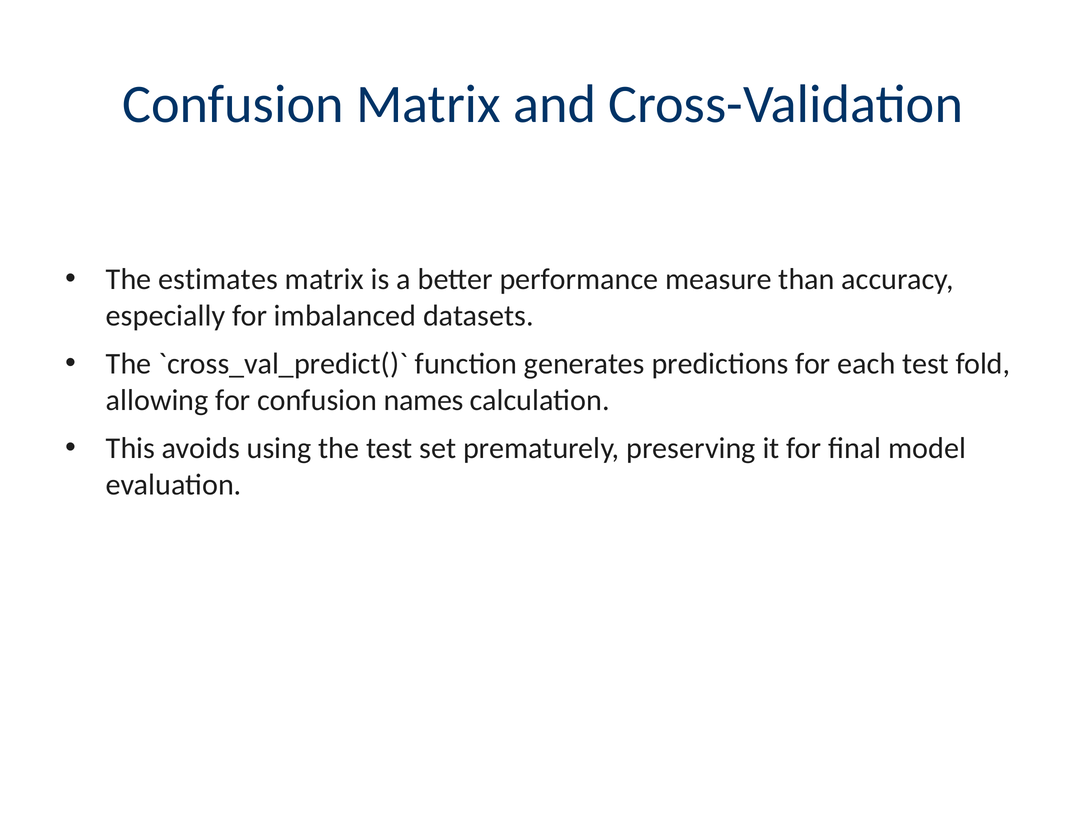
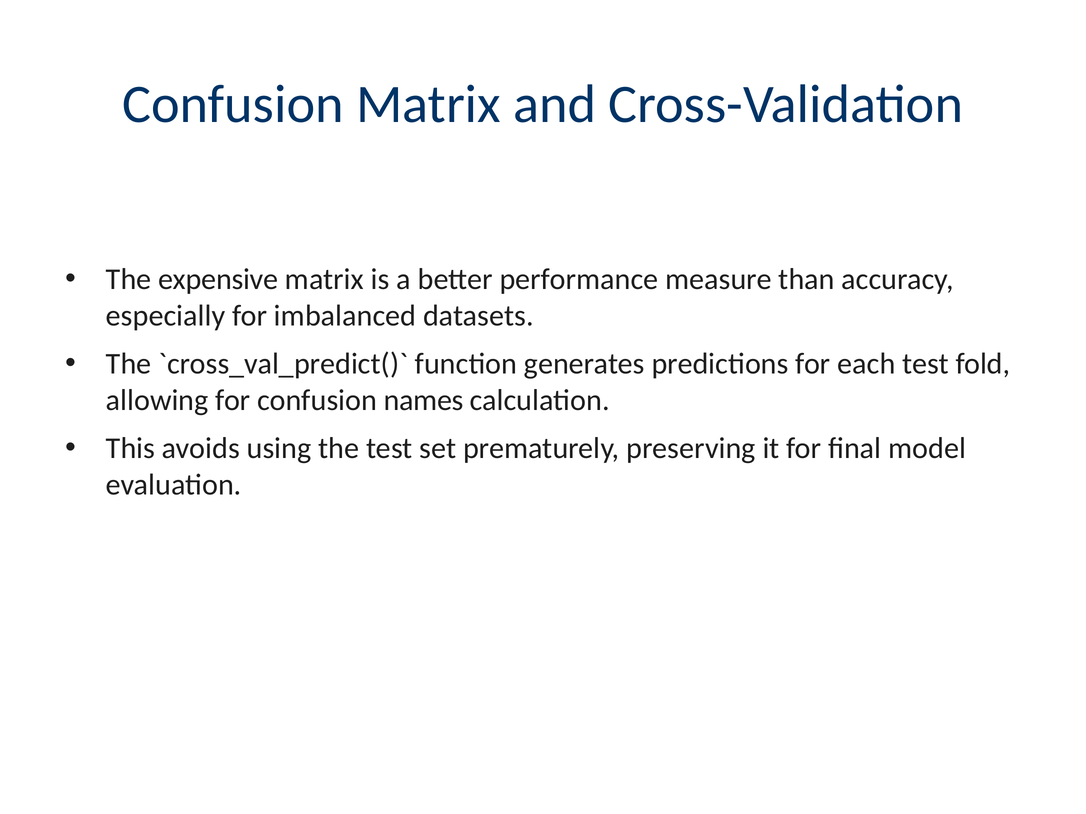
estimates: estimates -> expensive
